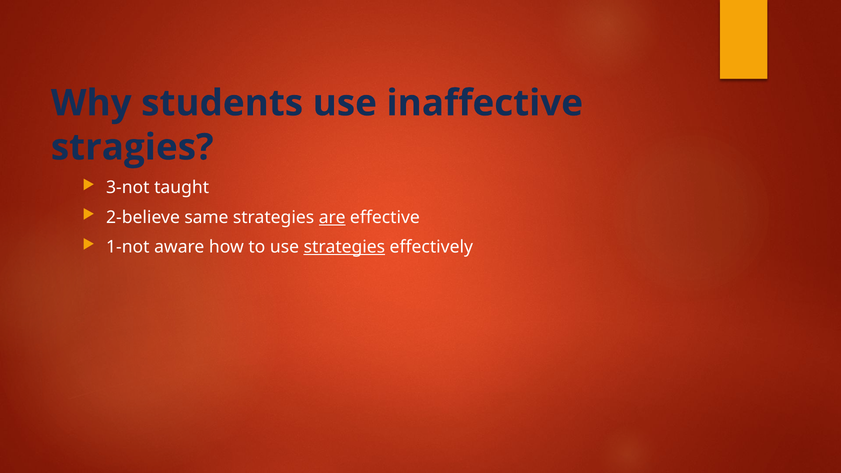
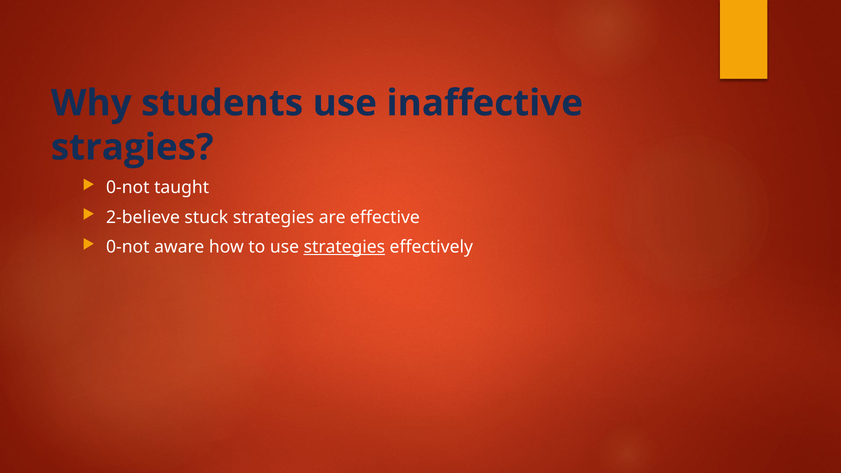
3-not at (128, 188): 3-not -> 0-not
same: same -> stuck
are underline: present -> none
1-not at (128, 247): 1-not -> 0-not
